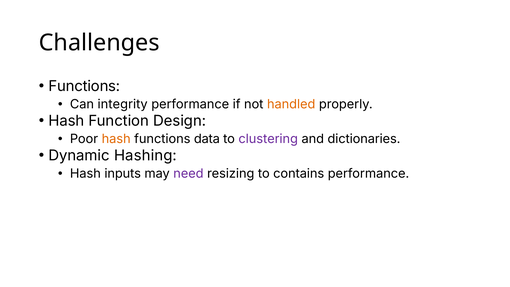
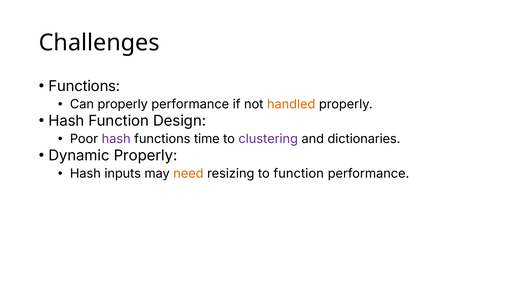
Can integrity: integrity -> properly
hash at (116, 139) colour: orange -> purple
data: data -> time
Dynamic Hashing: Hashing -> Properly
need colour: purple -> orange
to contains: contains -> function
